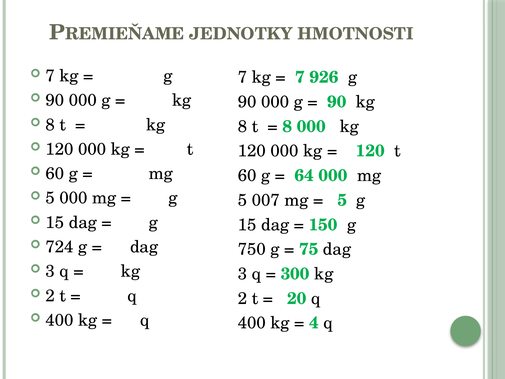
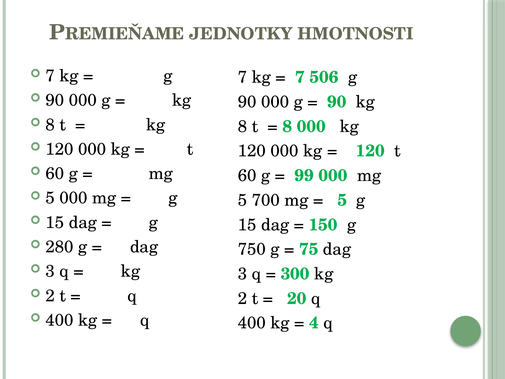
926: 926 -> 506
64: 64 -> 99
007: 007 -> 700
724: 724 -> 280
